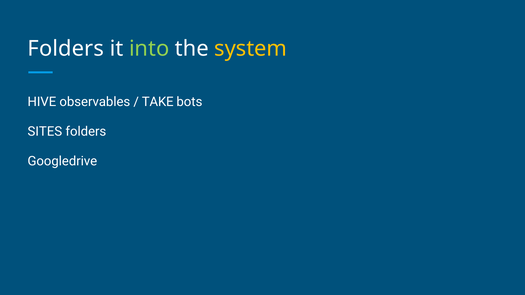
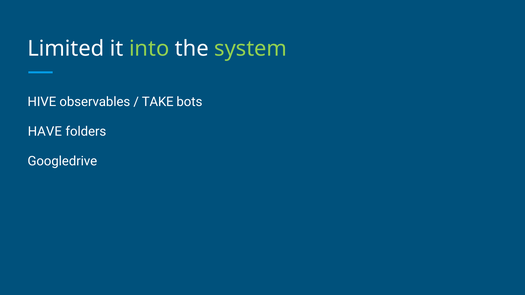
Folders at (66, 49): Folders -> Limited
system colour: yellow -> light green
SITES: SITES -> HAVE
